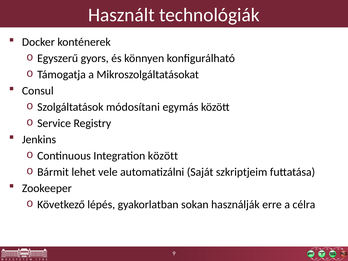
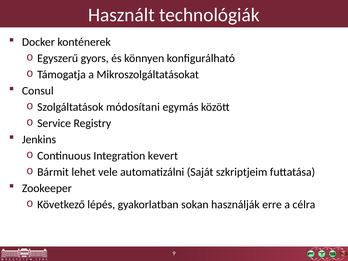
Integration között: között -> kevert
